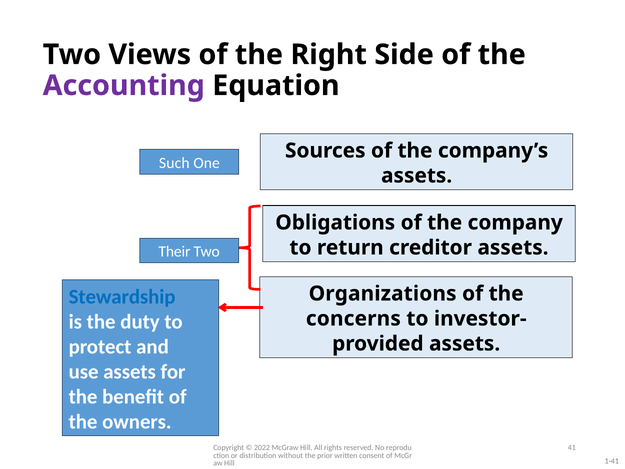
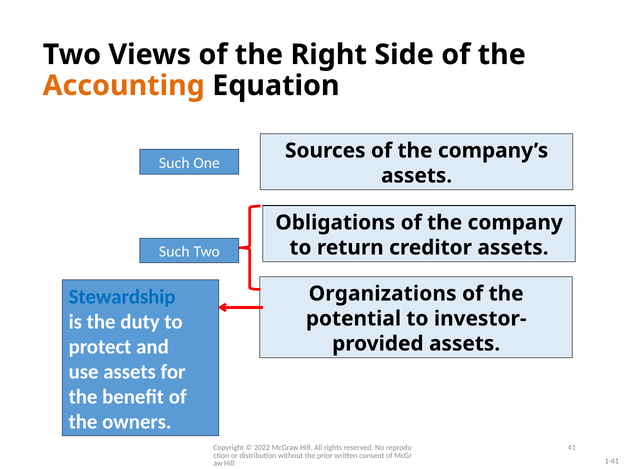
Accounting colour: purple -> orange
Their at (174, 251): Their -> Such
concerns: concerns -> potential
